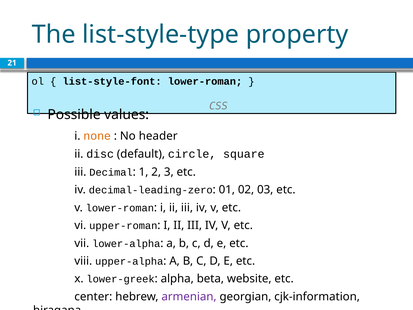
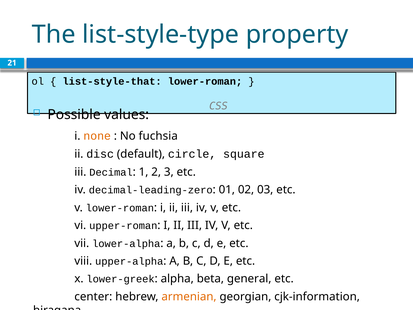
list-style-font: list-style-font -> list-style-that
header: header -> fuchsia
website: website -> general
armenian colour: purple -> orange
